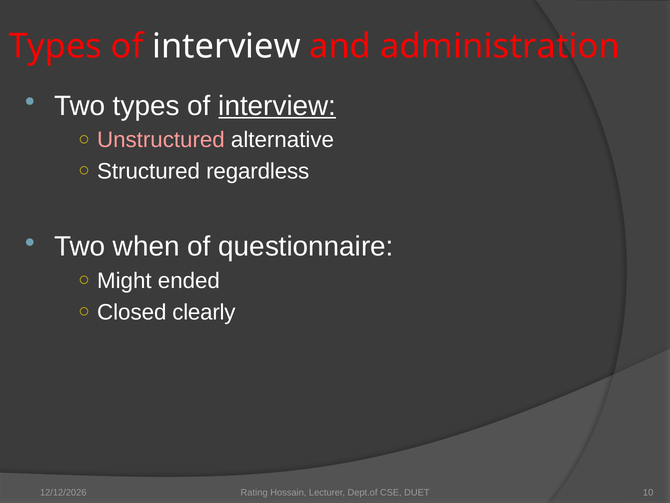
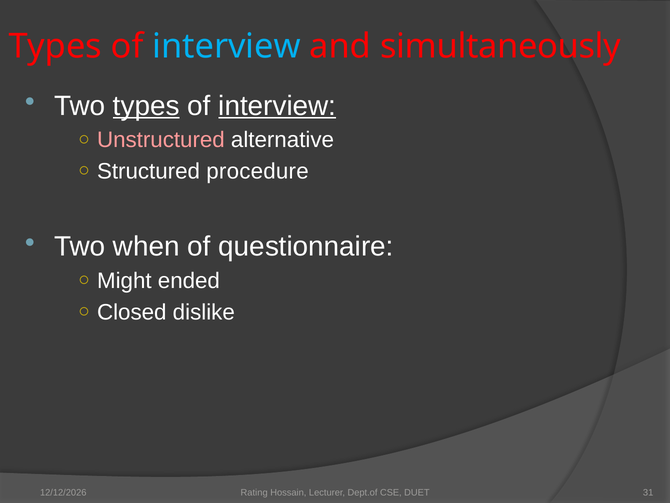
interview at (227, 46) colour: white -> light blue
administration: administration -> simultaneously
types at (146, 106) underline: none -> present
regardless: regardless -> procedure
clearly: clearly -> dislike
10: 10 -> 31
